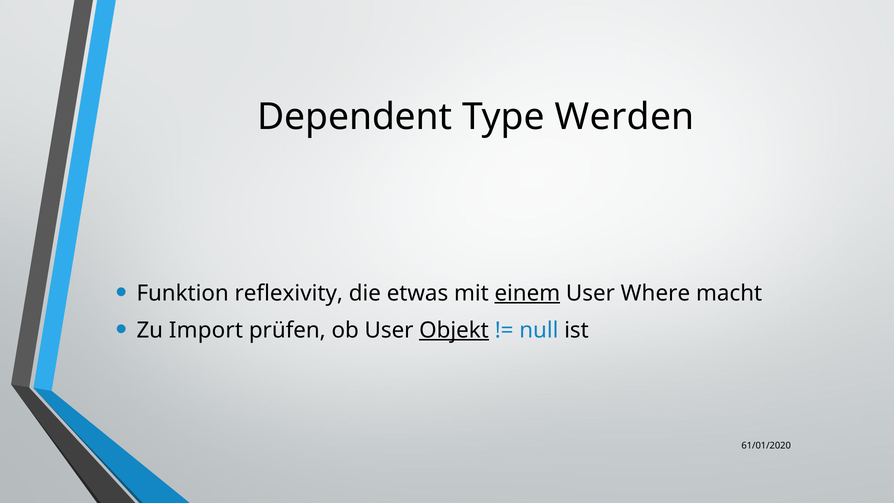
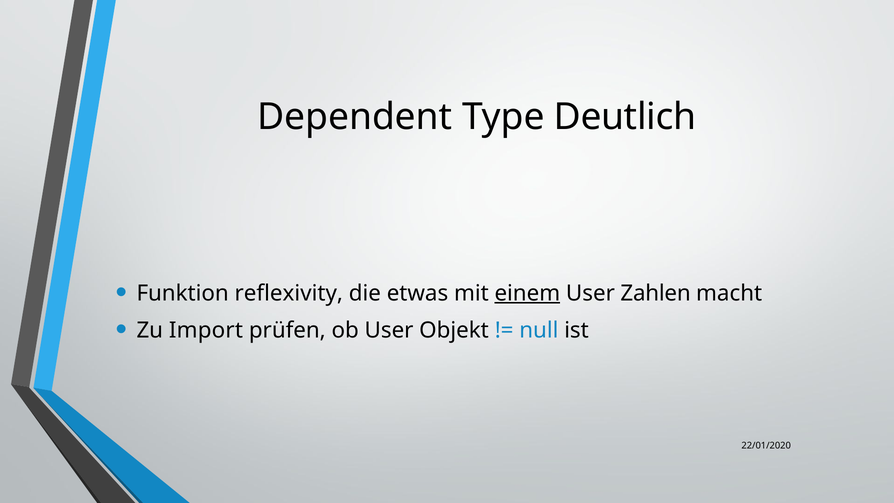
Werden: Werden -> Deutlich
Where: Where -> Zahlen
Objekt underline: present -> none
61/01/2020: 61/01/2020 -> 22/01/2020
